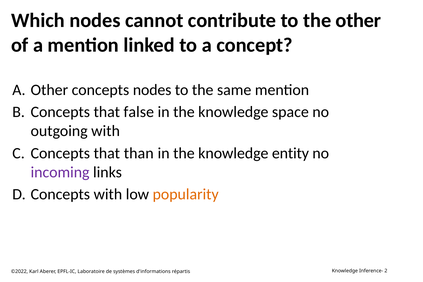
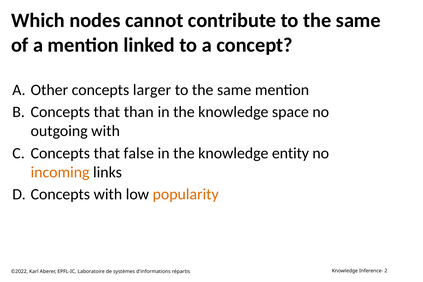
contribute to the other: other -> same
concepts nodes: nodes -> larger
false: false -> than
than: than -> false
incoming colour: purple -> orange
